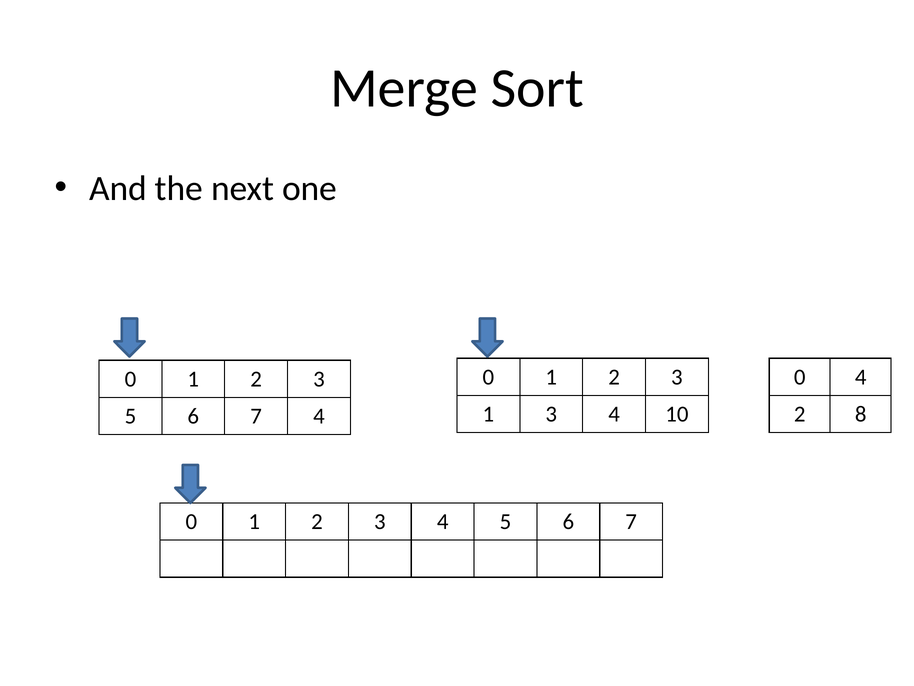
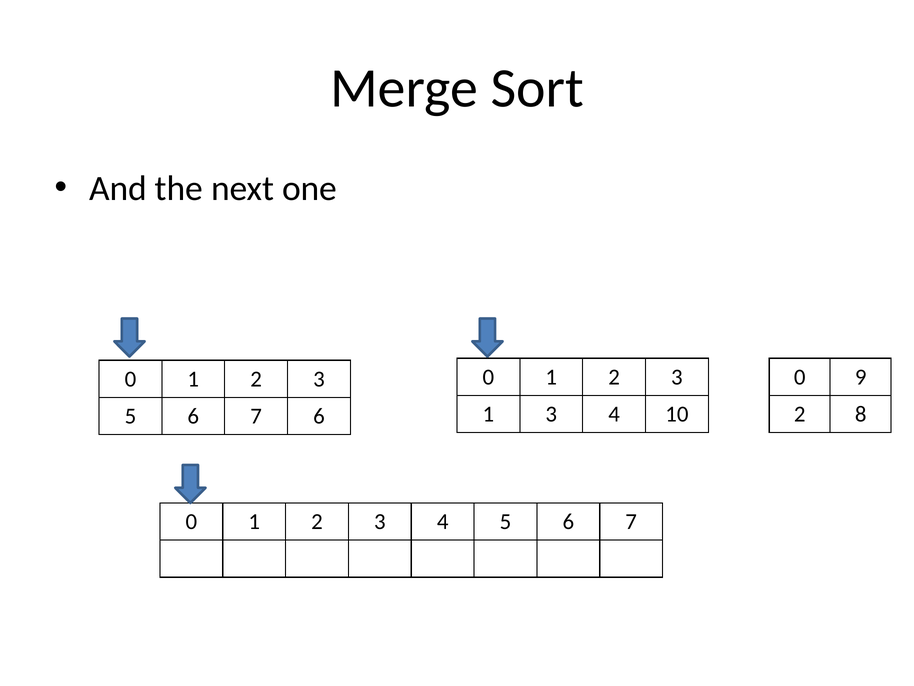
0 4: 4 -> 9
7 4: 4 -> 6
